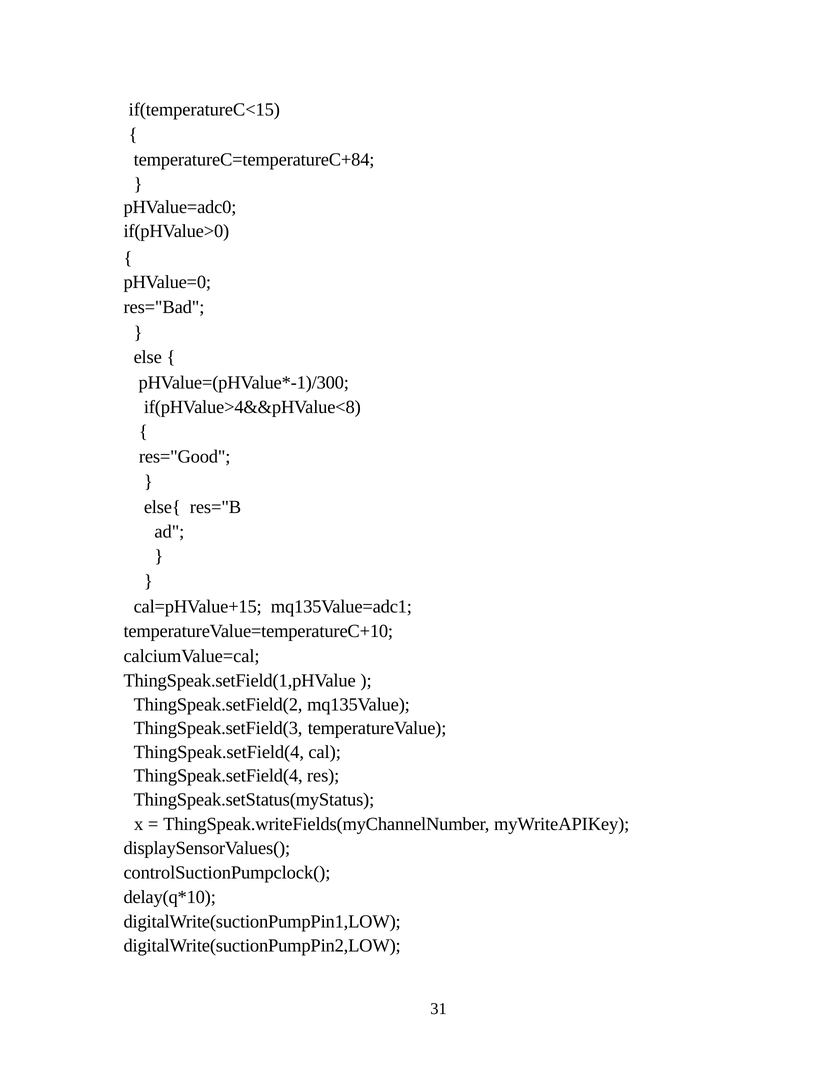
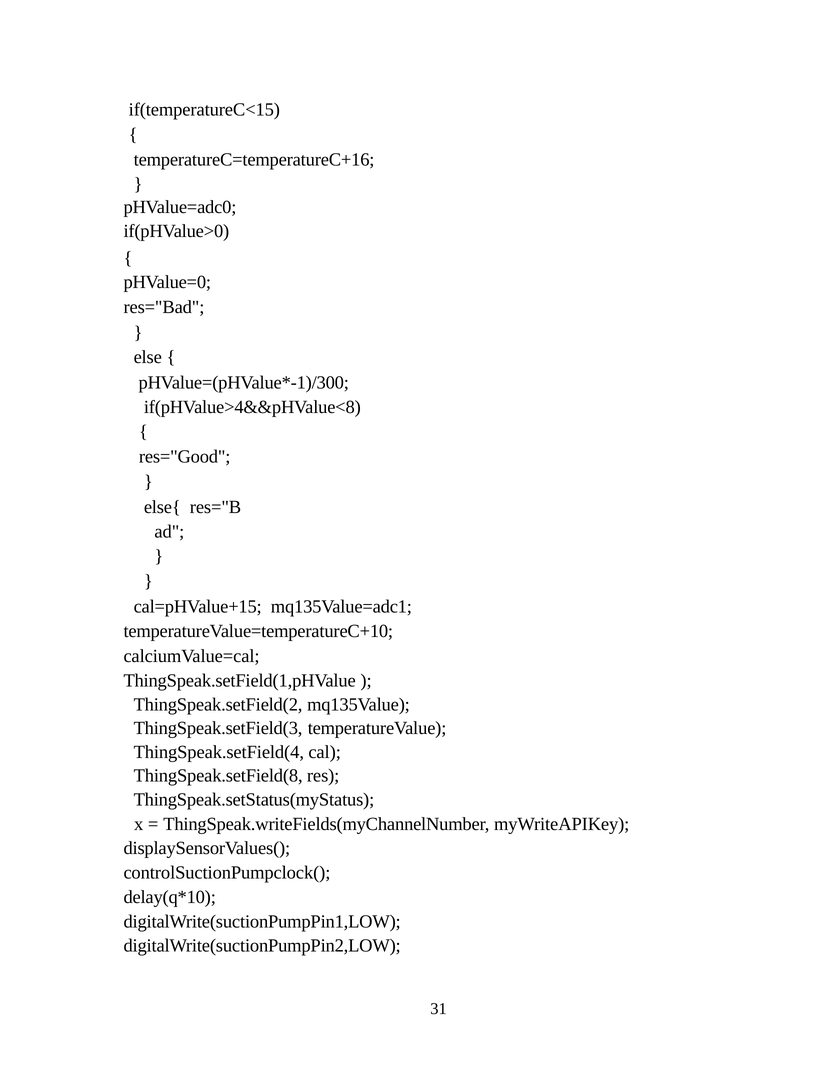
temperatureC=temperatureC+84: temperatureC=temperatureC+84 -> temperatureC=temperatureC+16
ThingSpeak.setField(4 at (218, 776): ThingSpeak.setField(4 -> ThingSpeak.setField(8
